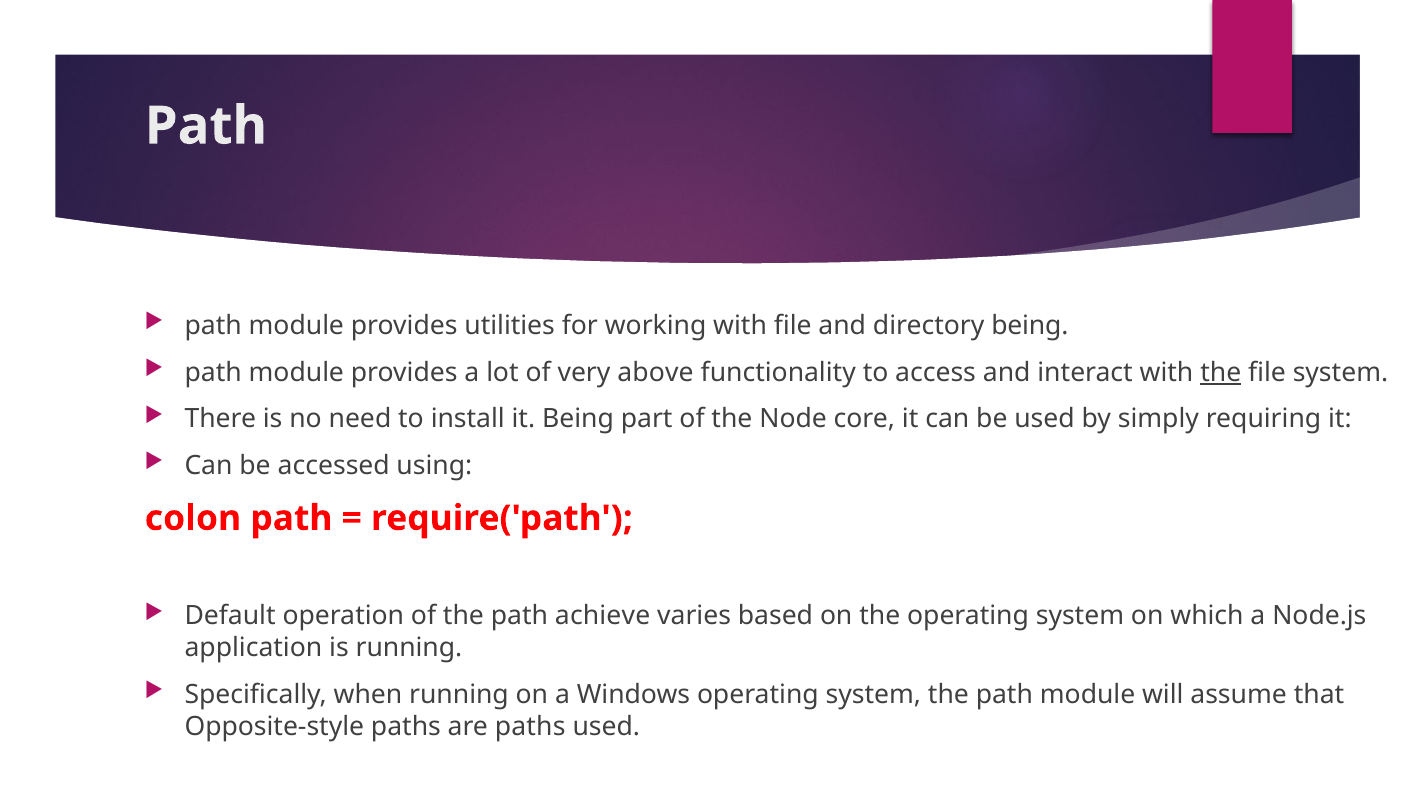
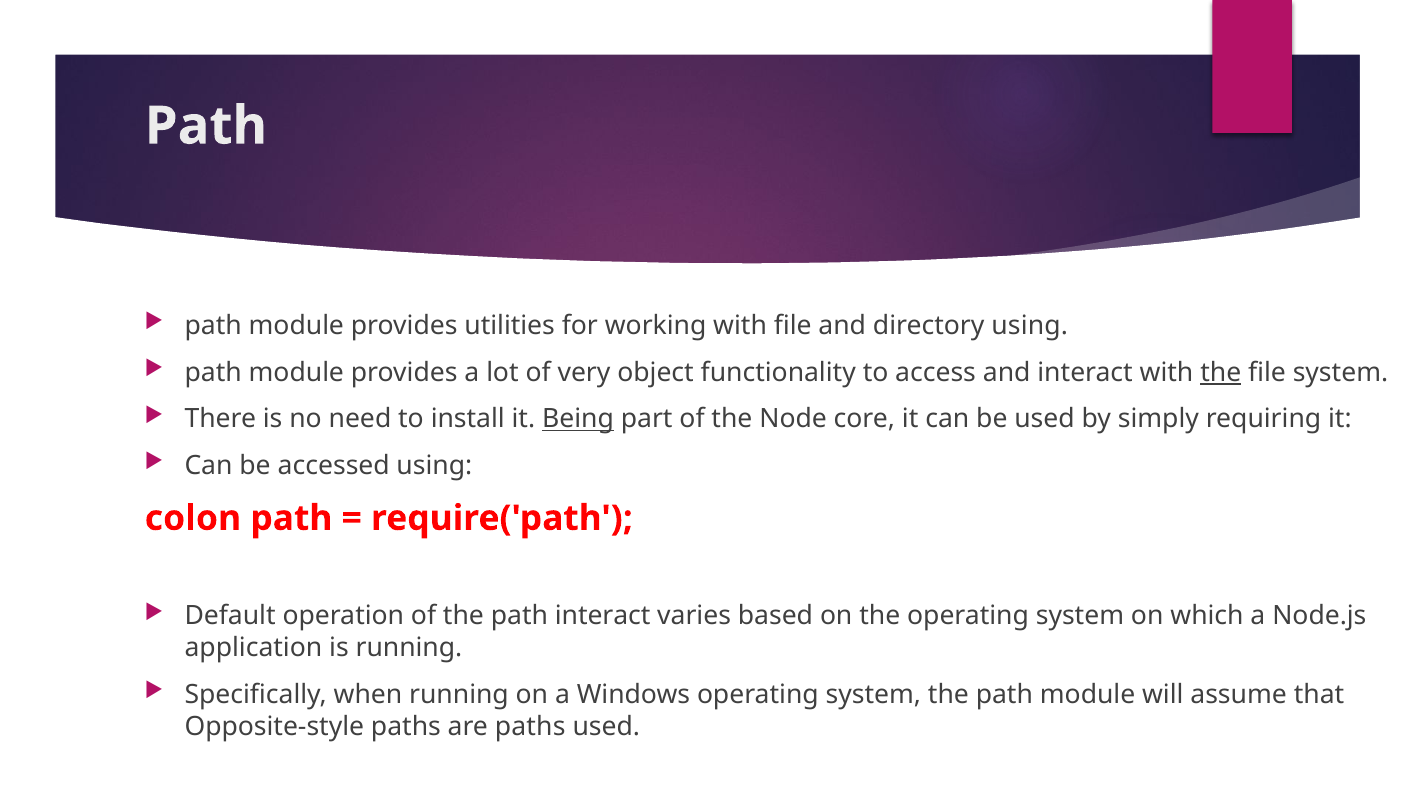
directory being: being -> using
above: above -> object
Being at (578, 419) underline: none -> present
path achieve: achieve -> interact
